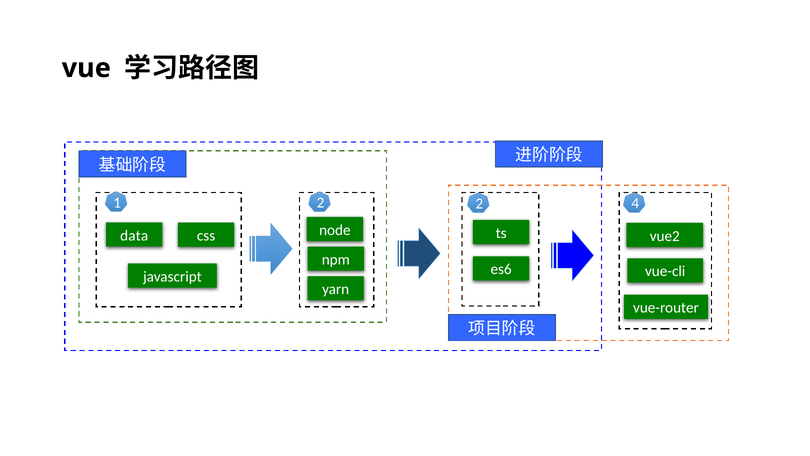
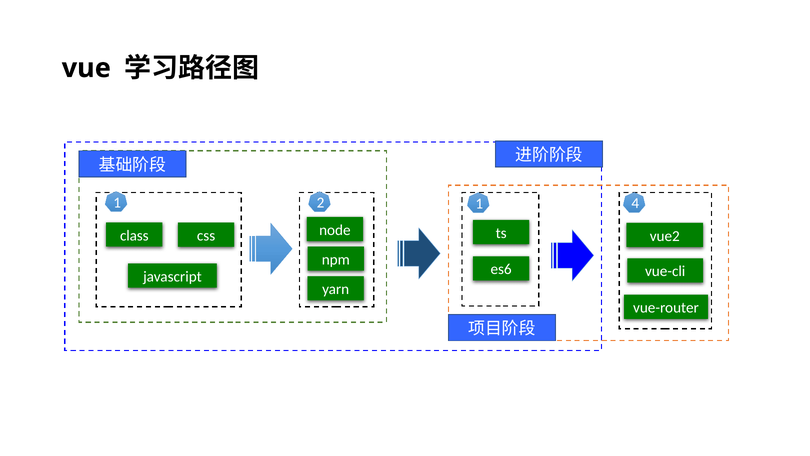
2 2: 2 -> 1
data: data -> class
